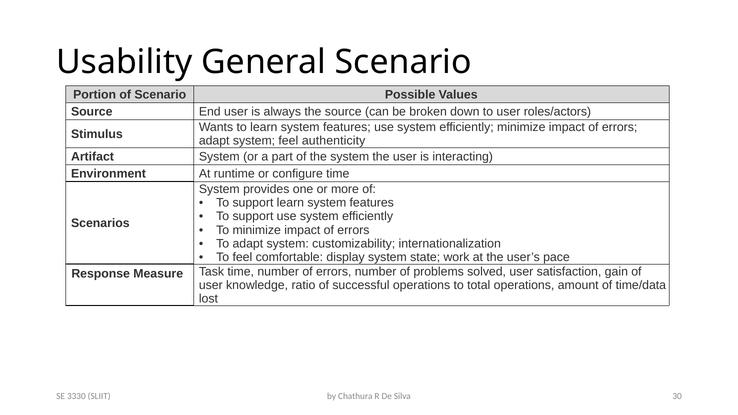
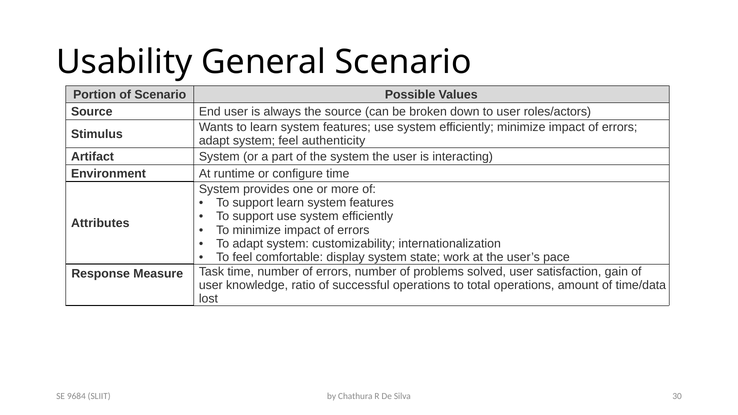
Scenarios: Scenarios -> Attributes
3330: 3330 -> 9684
